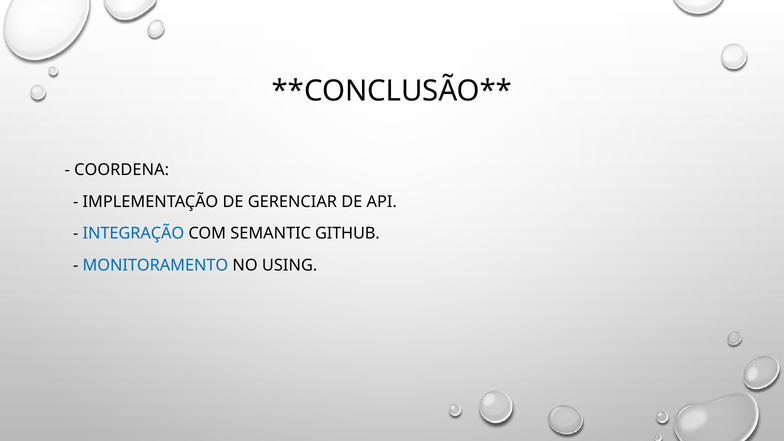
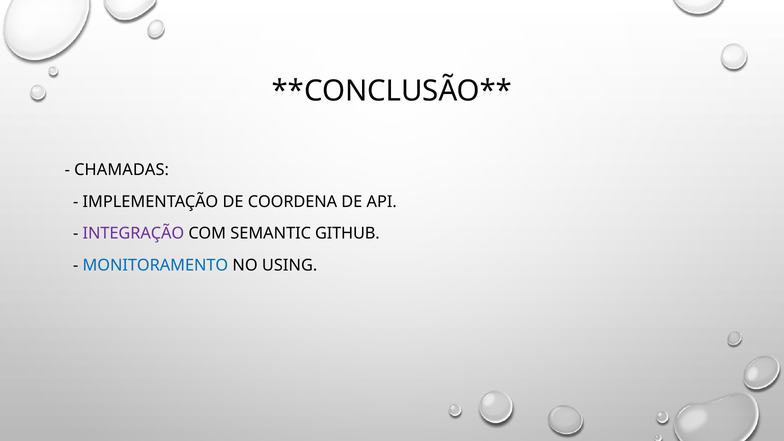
COORDENA: COORDENA -> CHAMADAS
GERENCIAR: GERENCIAR -> COORDENA
INTEGRAÇÃO colour: blue -> purple
